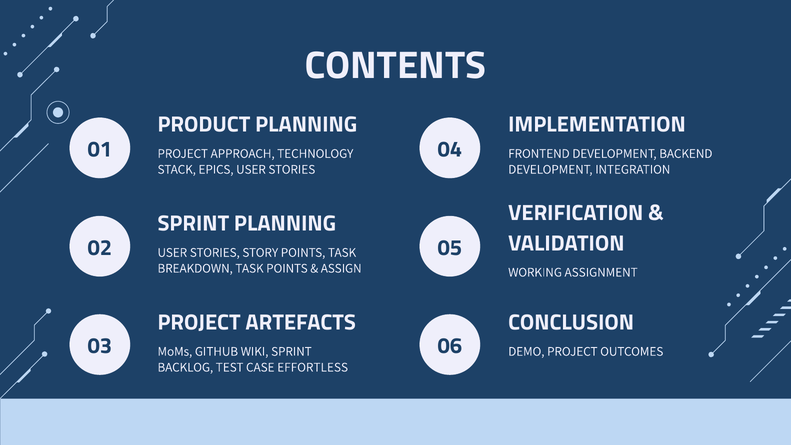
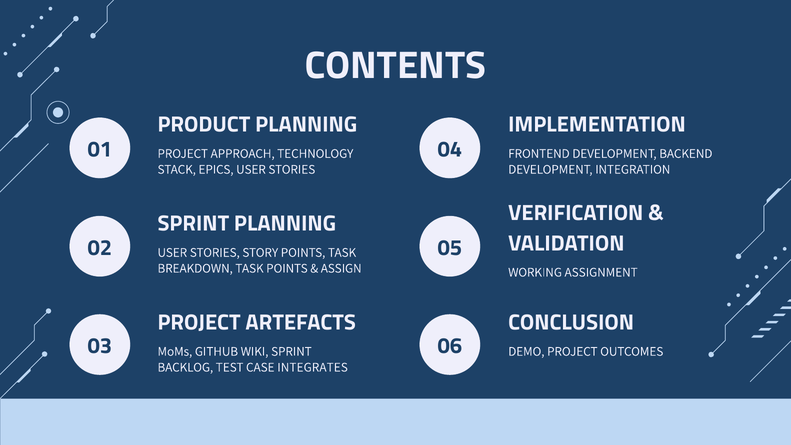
EFFORTLESS: EFFORTLESS -> INTEGRATES
